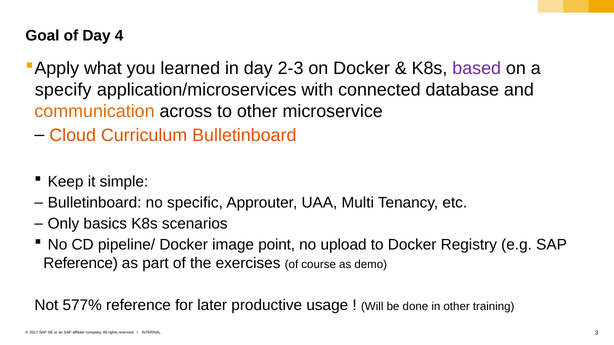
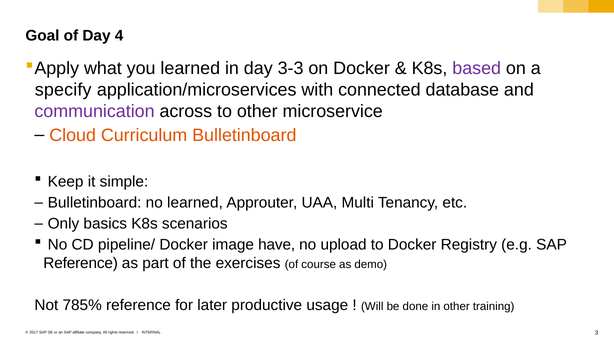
2-3: 2-3 -> 3-3
communication colour: orange -> purple
no specific: specific -> learned
point: point -> have
577%: 577% -> 785%
